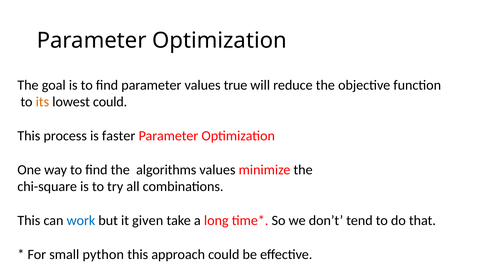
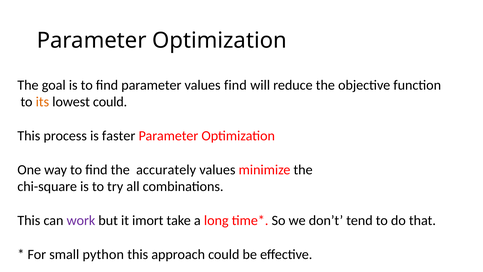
values true: true -> find
algorithms: algorithms -> accurately
work colour: blue -> purple
given: given -> imort
